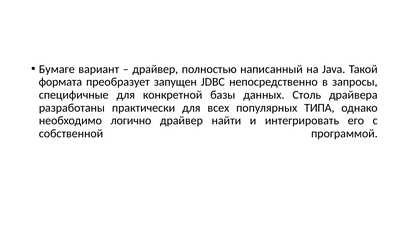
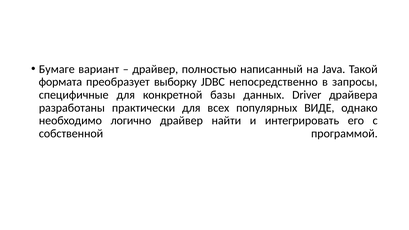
запущен: запущен -> выборку
Столь: Столь -> Driver
ТИПА: ТИПА -> ВИДЕ
